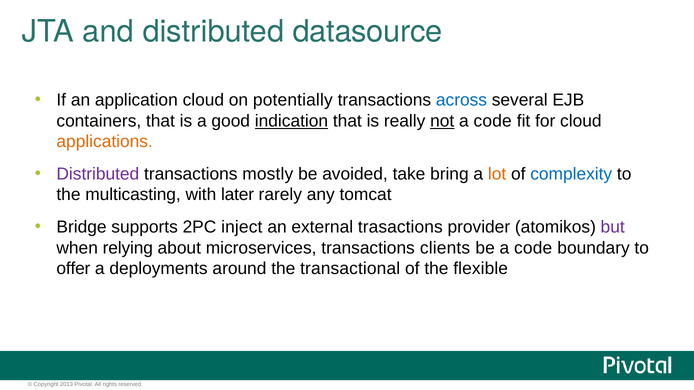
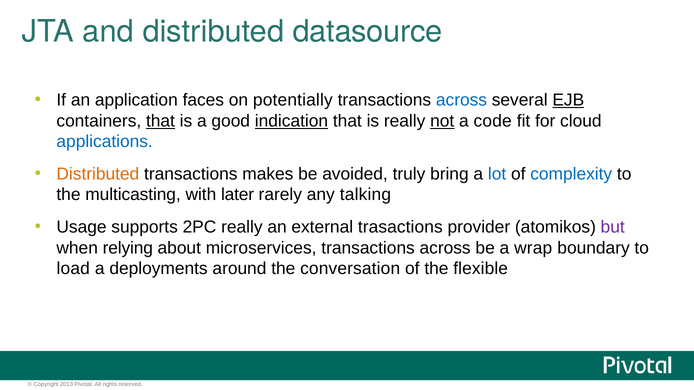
application cloud: cloud -> faces
EJB underline: none -> present
that at (160, 121) underline: none -> present
applications colour: orange -> blue
Distributed at (98, 174) colour: purple -> orange
mostly: mostly -> makes
take: take -> truly
lot colour: orange -> blue
tomcat: tomcat -> talking
Bridge: Bridge -> Usage
2PC inject: inject -> really
microservices transactions clients: clients -> across
be a code: code -> wrap
offer: offer -> load
transactional: transactional -> conversation
